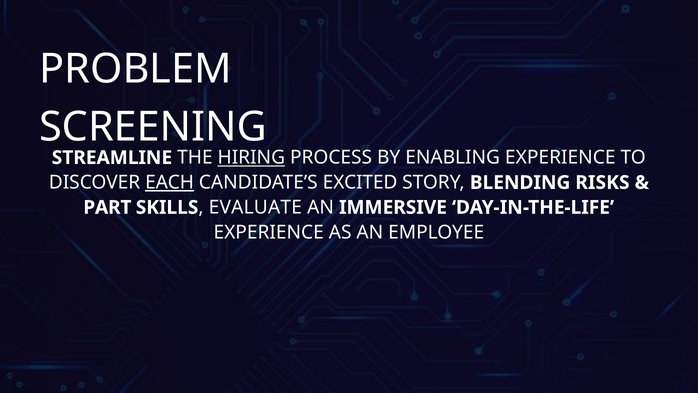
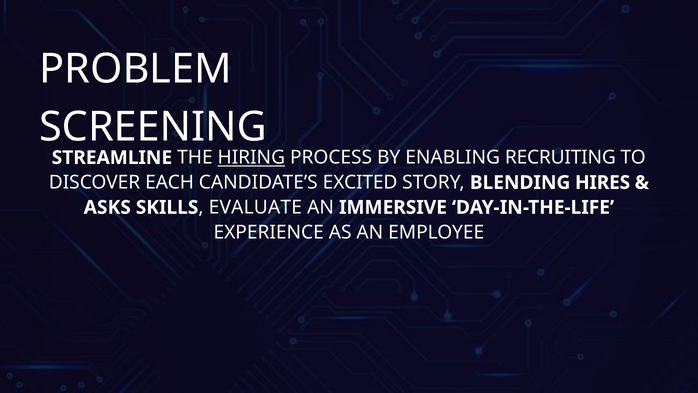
ENABLING EXPERIENCE: EXPERIENCE -> RECRUITING
EACH underline: present -> none
RISKS: RISKS -> HIRES
PART: PART -> ASKS
